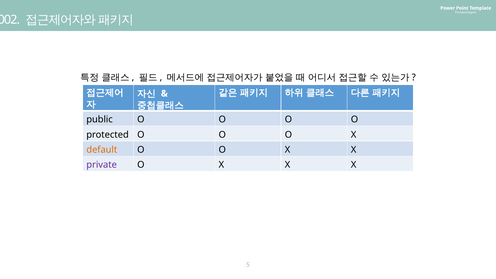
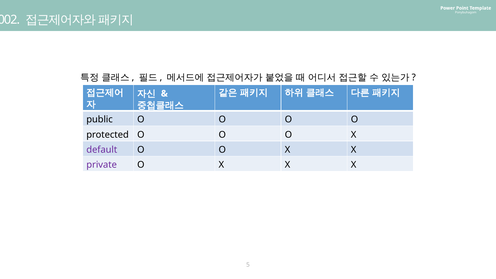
default colour: orange -> purple
